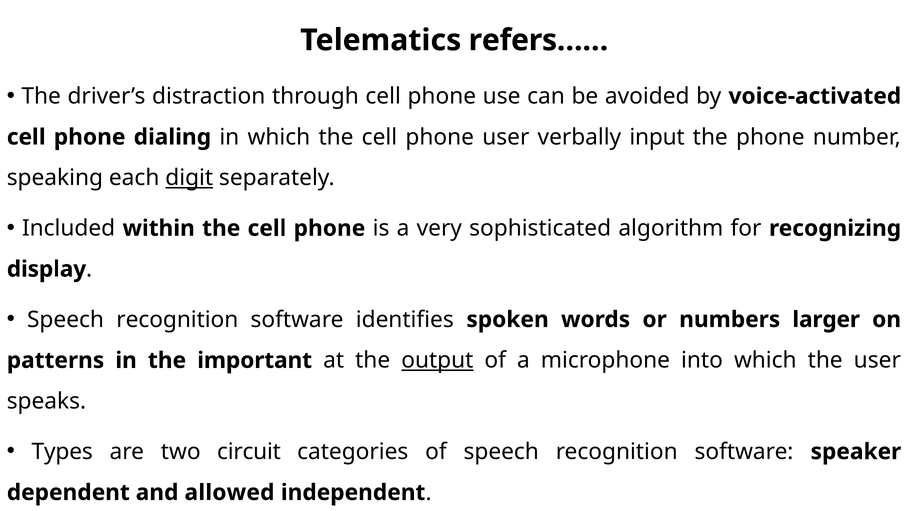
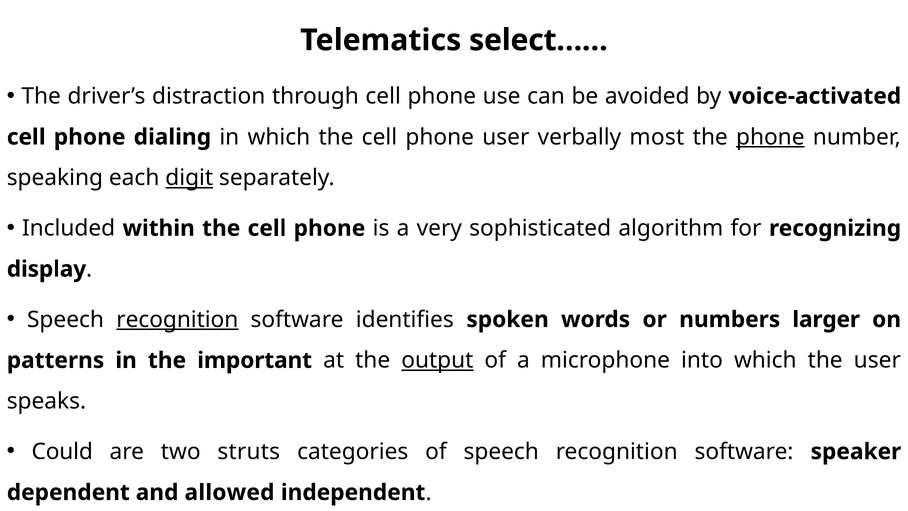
refers……: refers…… -> select……
input: input -> most
phone at (770, 137) underline: none -> present
recognition at (177, 319) underline: none -> present
Types: Types -> Could
circuit: circuit -> struts
